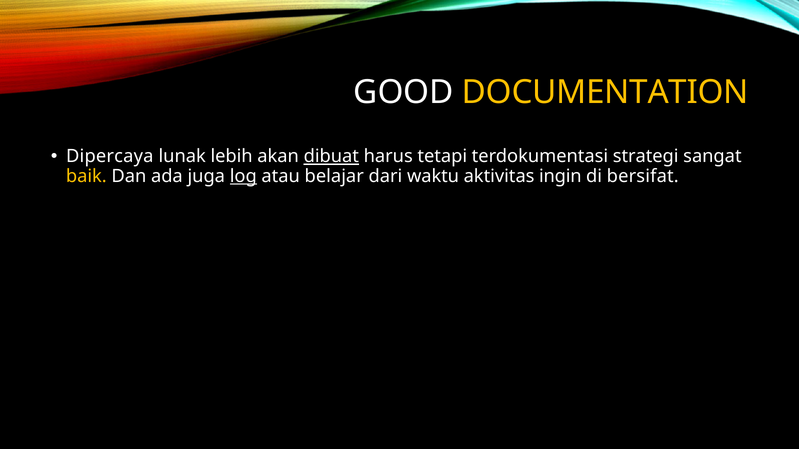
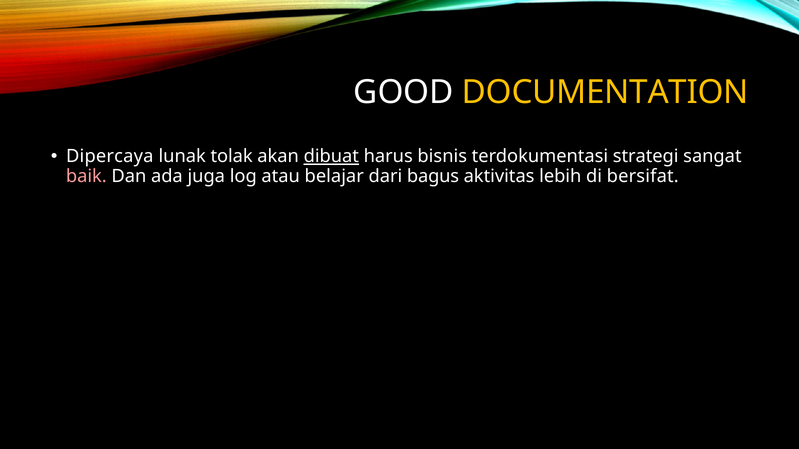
lebih: lebih -> tolak
tetapi: tetapi -> bisnis
baik colour: yellow -> pink
log underline: present -> none
waktu: waktu -> bagus
ingin: ingin -> lebih
